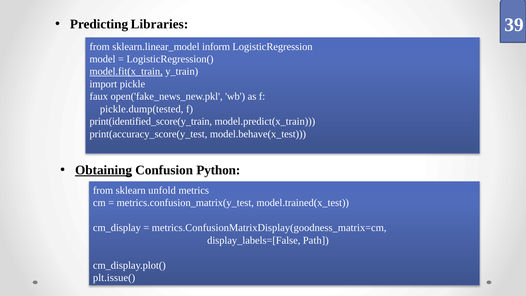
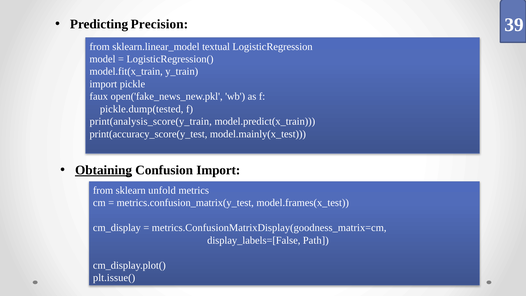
Libraries: Libraries -> Precision
inform: inform -> textual
model.fit(x_train underline: present -> none
print(identified_score(y_train: print(identified_score(y_train -> print(analysis_score(y_train
model.behave(x_test: model.behave(x_test -> model.mainly(x_test
Confusion Python: Python -> Import
model.trained(x_test: model.trained(x_test -> model.frames(x_test
